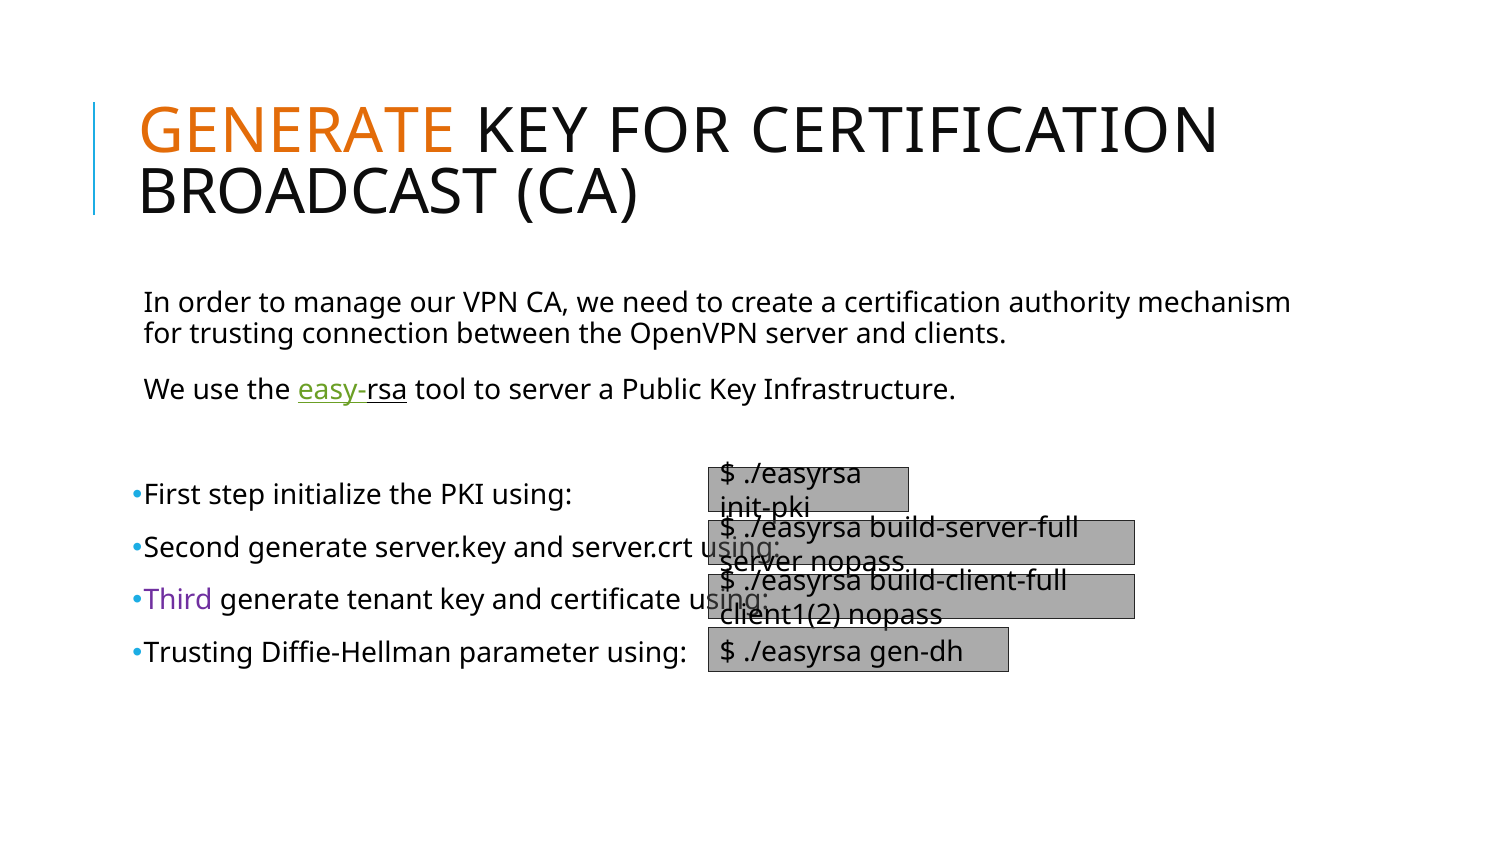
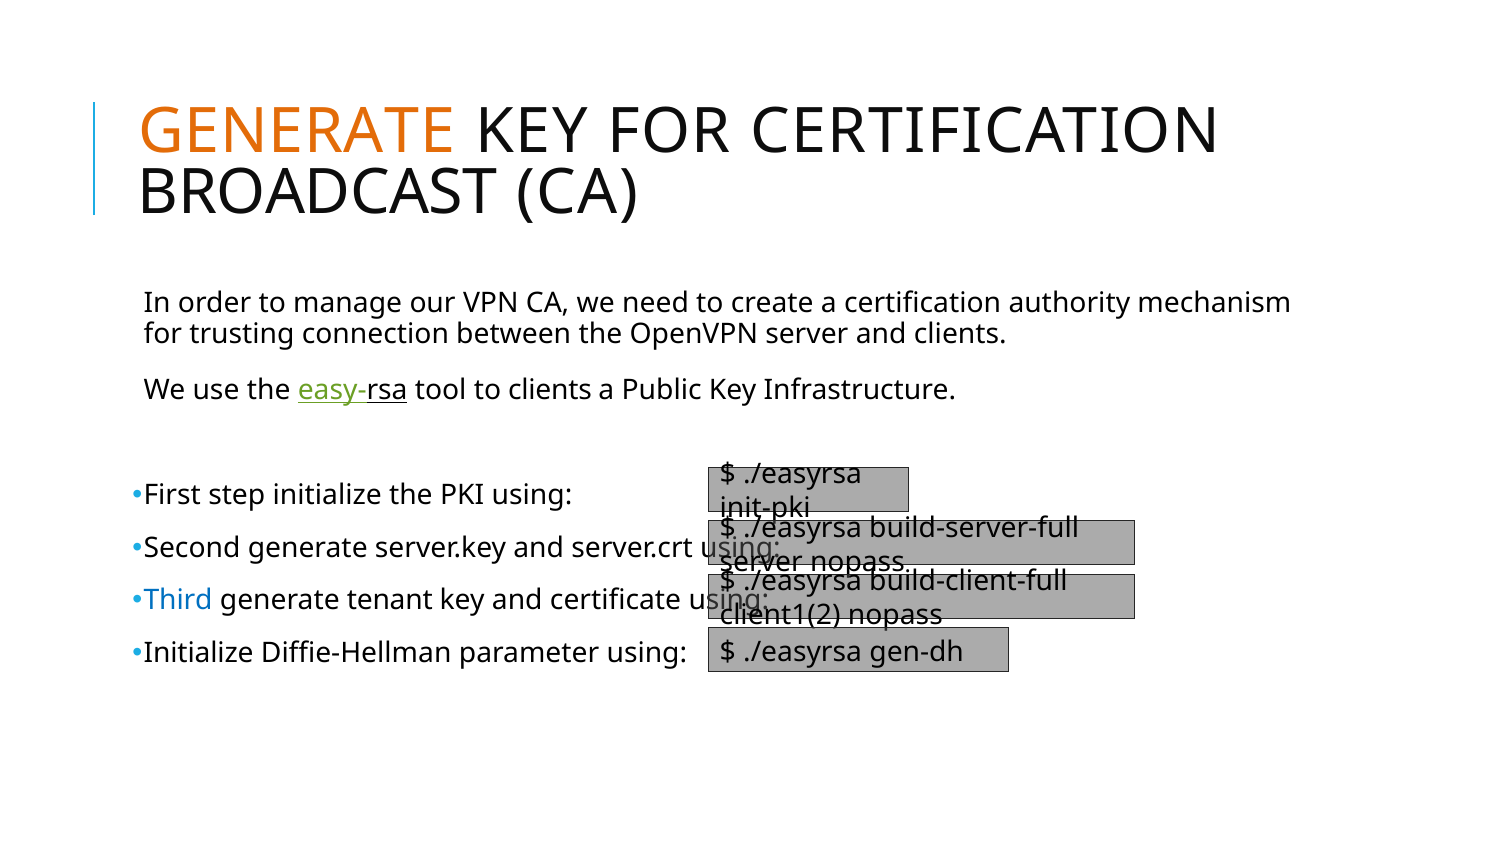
to server: server -> clients
Third colour: purple -> blue
Trusting at (199, 653): Trusting -> Initialize
